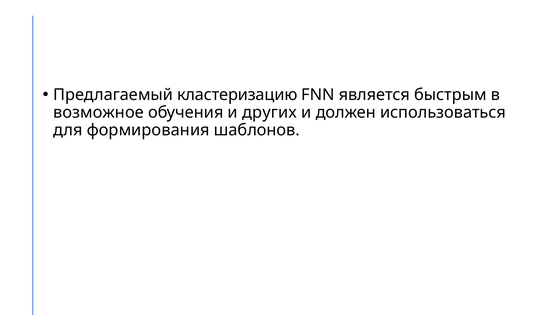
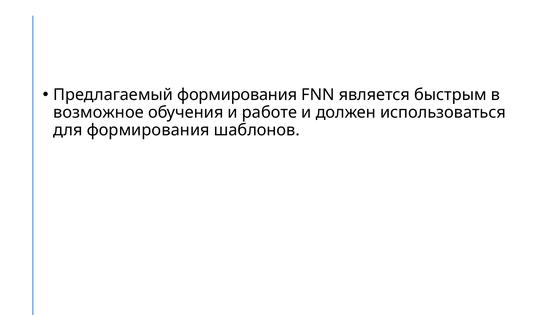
Предлагаемый кластеризацию: кластеризацию -> формирования
других: других -> работе
